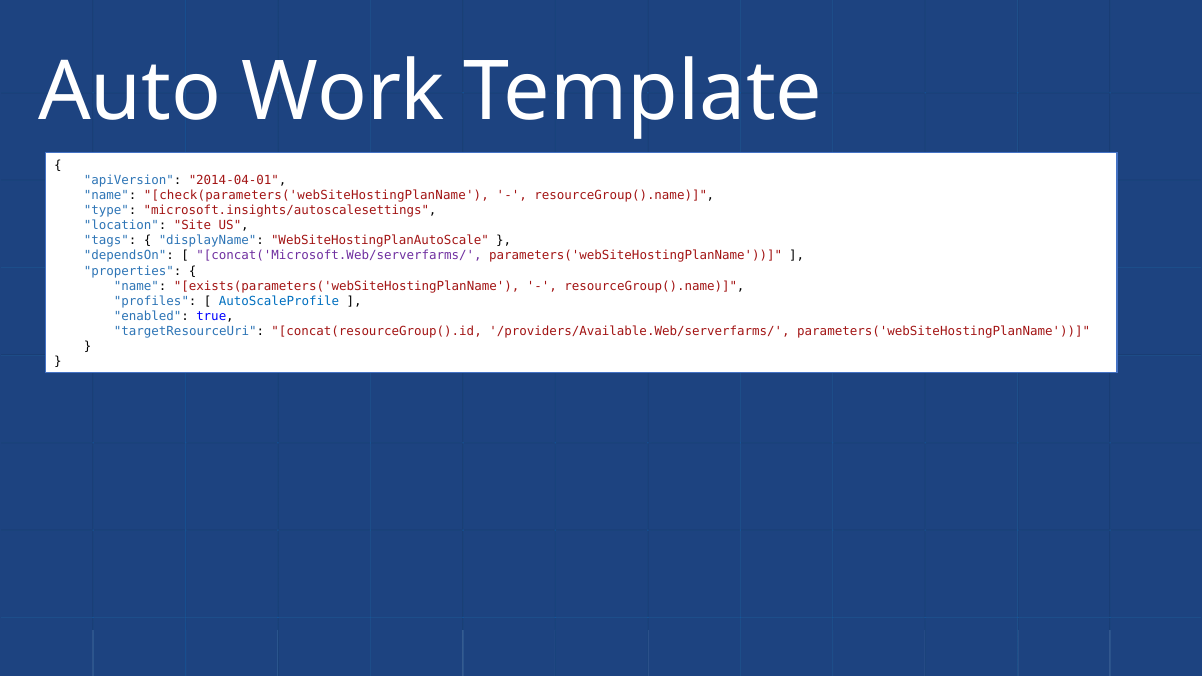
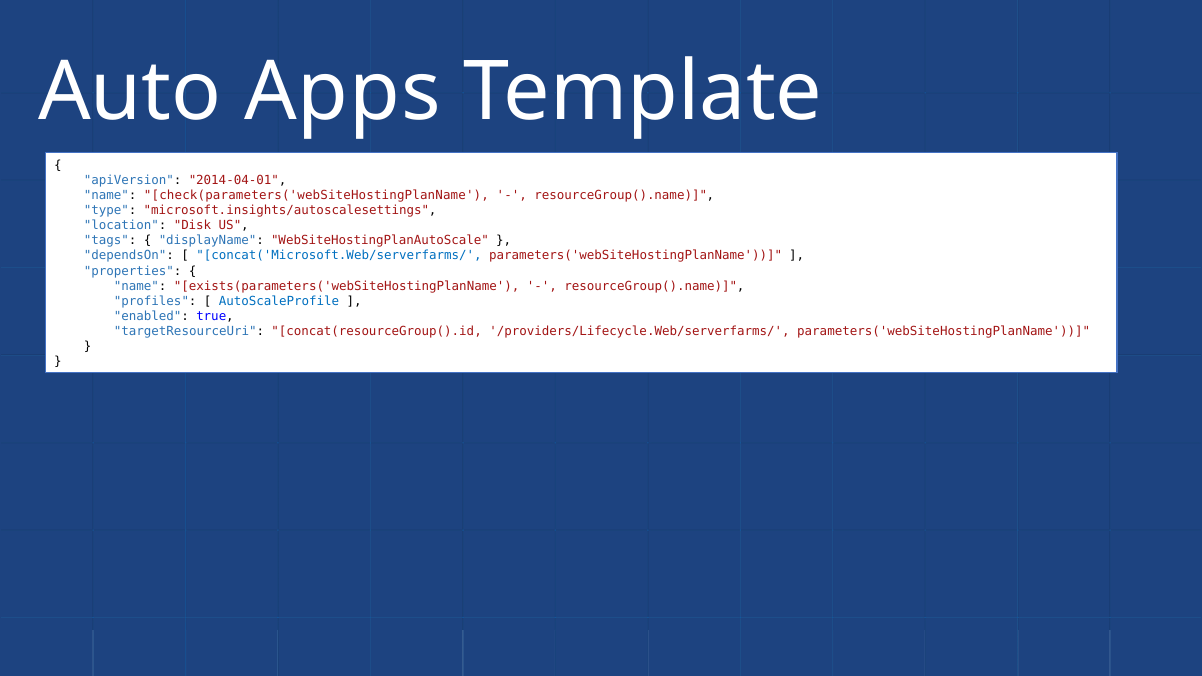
Work: Work -> Apps
Site: Site -> Disk
concat('Microsoft.Web/serverfarms/ colour: purple -> blue
/providers/Available.Web/serverfarms/: /providers/Available.Web/serverfarms/ -> /providers/Lifecycle.Web/serverfarms/
